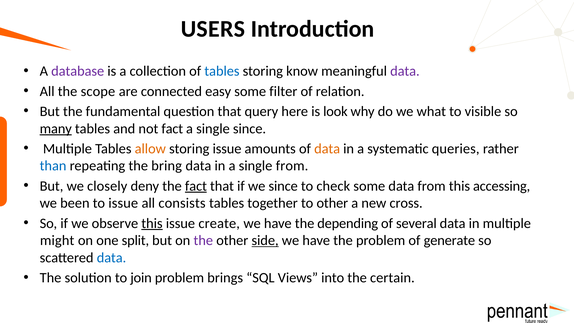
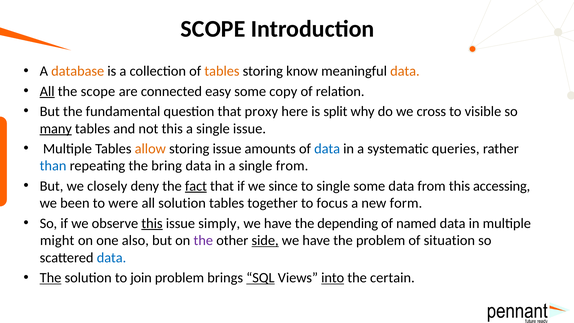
USERS at (213, 29): USERS -> SCOPE
database colour: purple -> orange
tables at (222, 71) colour: blue -> orange
data at (405, 71) colour: purple -> orange
All at (47, 91) underline: none -> present
filter: filter -> copy
query: query -> proxy
look: look -> split
what: what -> cross
not fact: fact -> this
single since: since -> issue
data at (327, 149) colour: orange -> blue
to check: check -> single
to issue: issue -> were
all consists: consists -> solution
to other: other -> focus
cross: cross -> form
create: create -> simply
several: several -> named
split: split -> also
generate: generate -> situation
The at (51, 278) underline: none -> present
SQL underline: none -> present
into underline: none -> present
